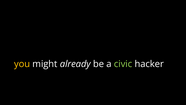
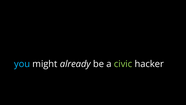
you colour: yellow -> light blue
